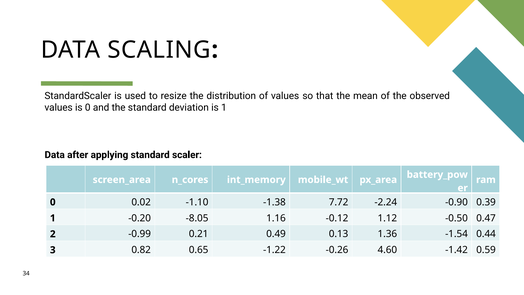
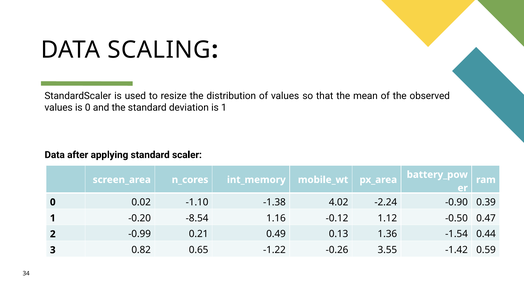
7.72: 7.72 -> 4.02
-8.05: -8.05 -> -8.54
4.60: 4.60 -> 3.55
